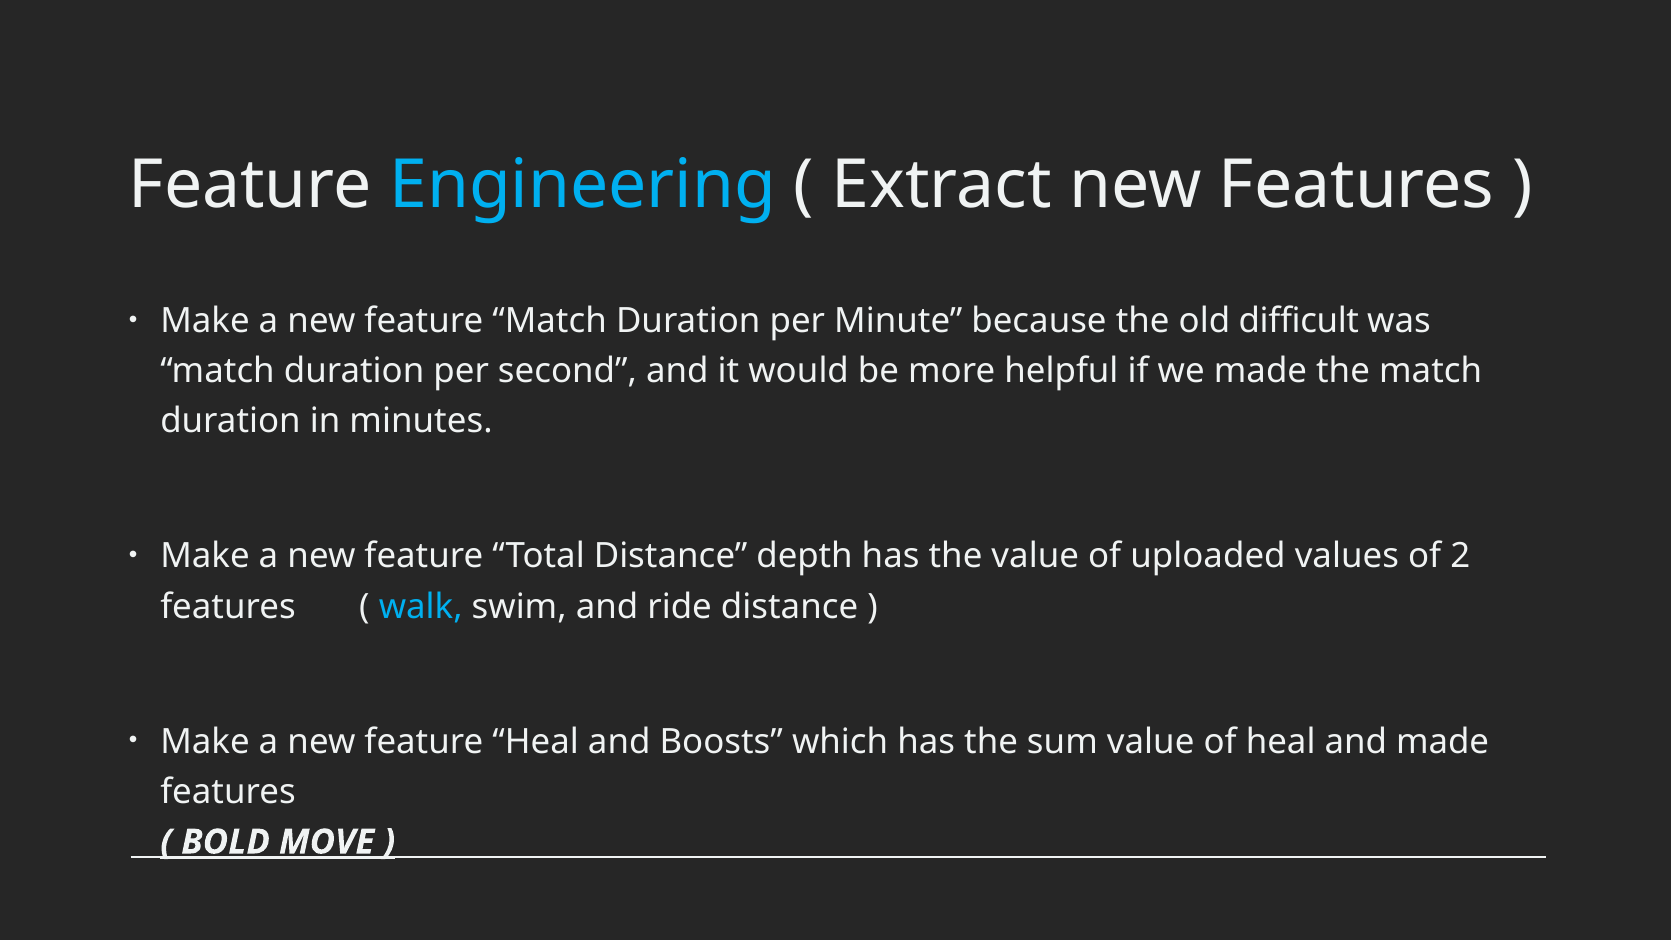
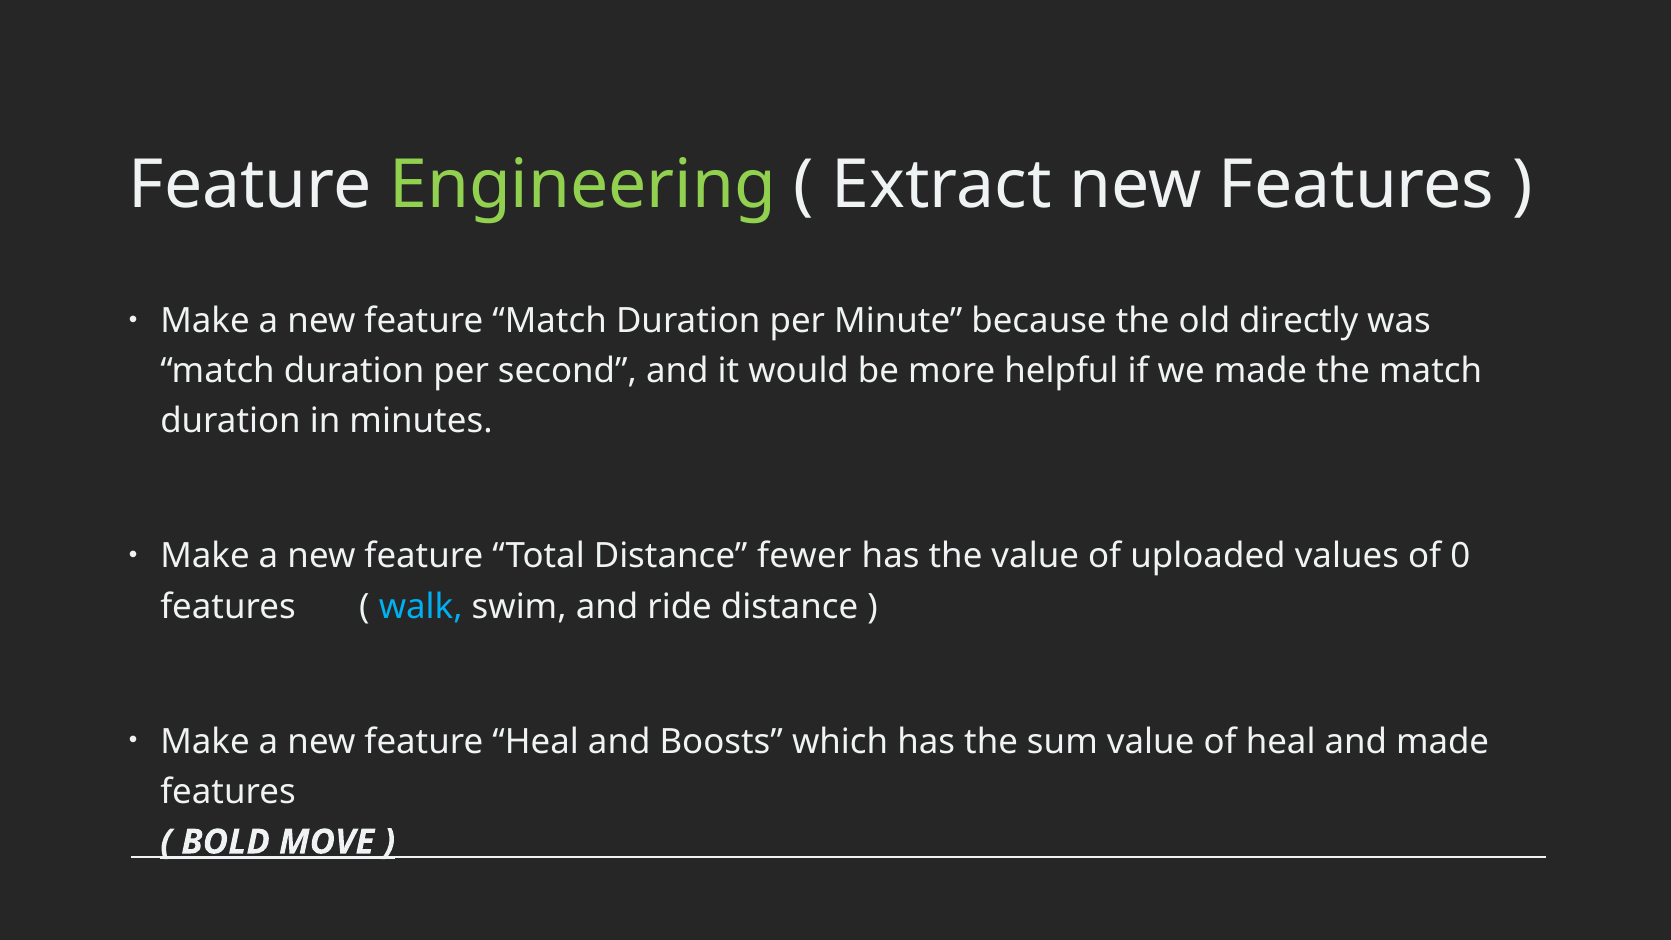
Engineering colour: light blue -> light green
difficult: difficult -> directly
depth: depth -> fewer
2: 2 -> 0
